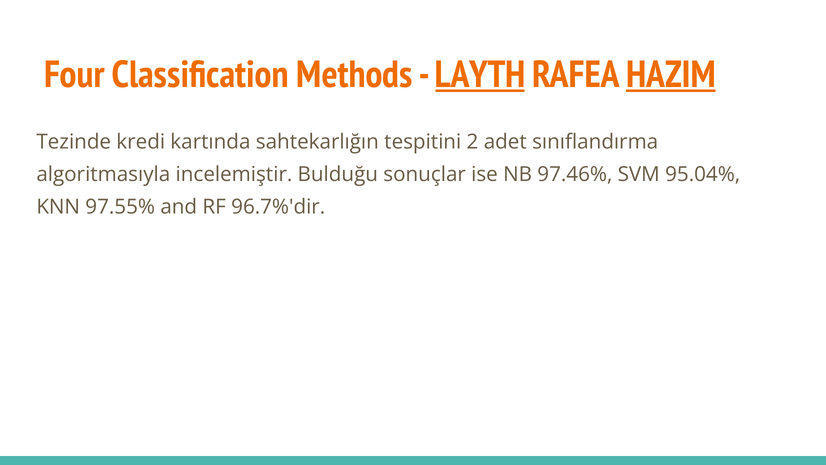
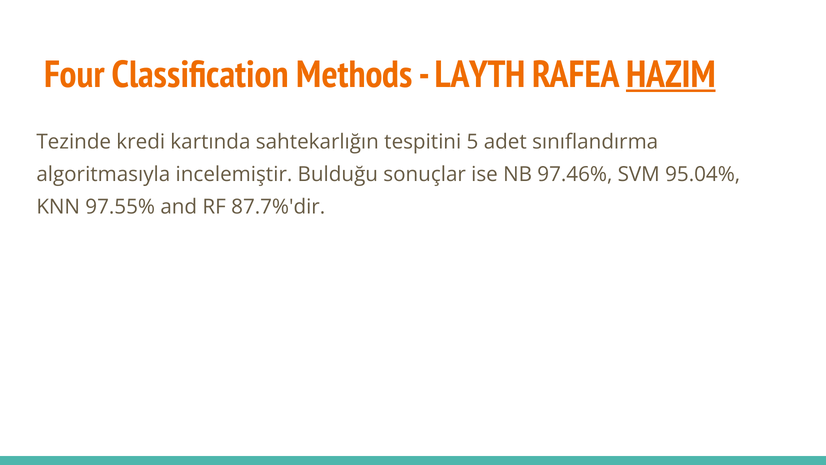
LAYTH underline: present -> none
2: 2 -> 5
96.7%'dir: 96.7%'dir -> 87.7%'dir
